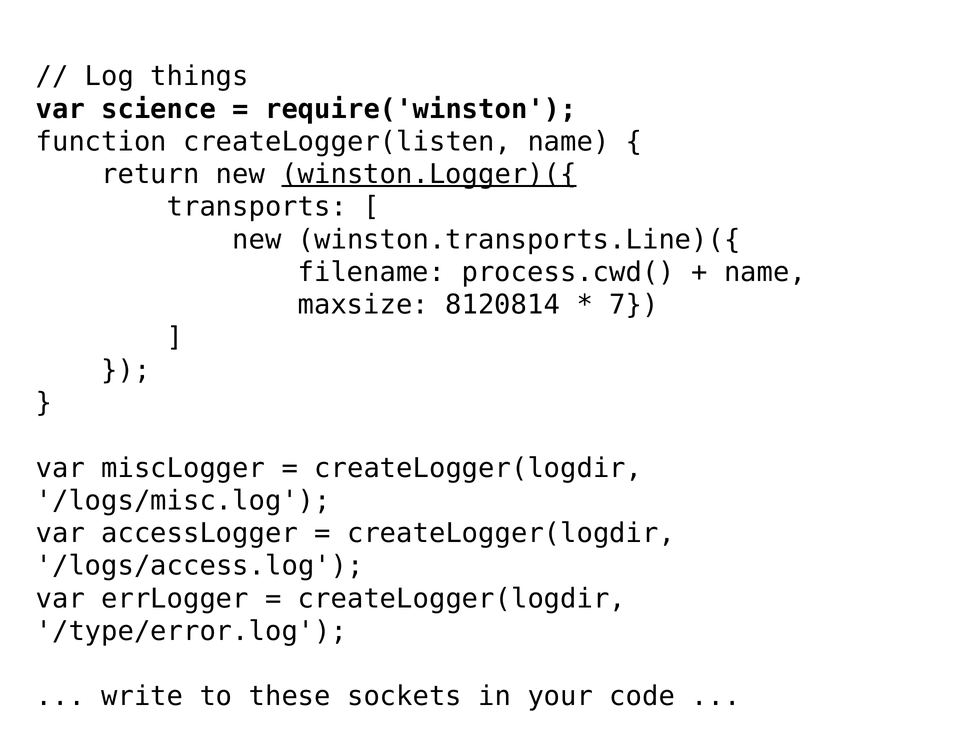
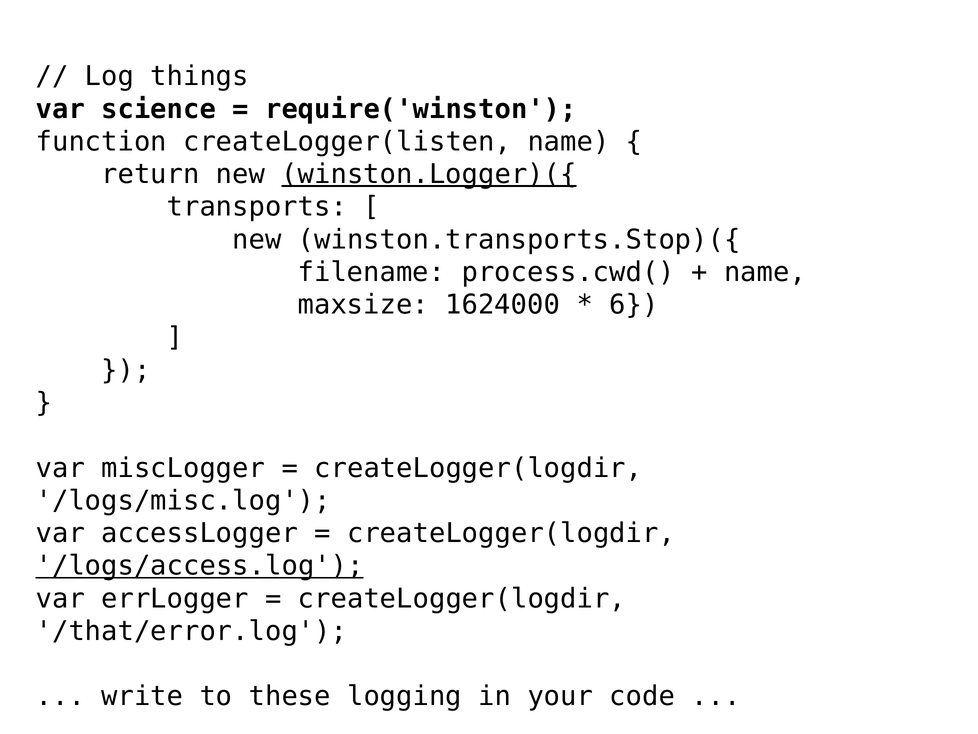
winston.transports.Line)({: winston.transports.Line)({ -> winston.transports.Stop)({
8120814: 8120814 -> 1624000
7: 7 -> 6
/logs/access.log underline: none -> present
/type/error.log: /type/error.log -> /that/error.log
sockets: sockets -> logging
